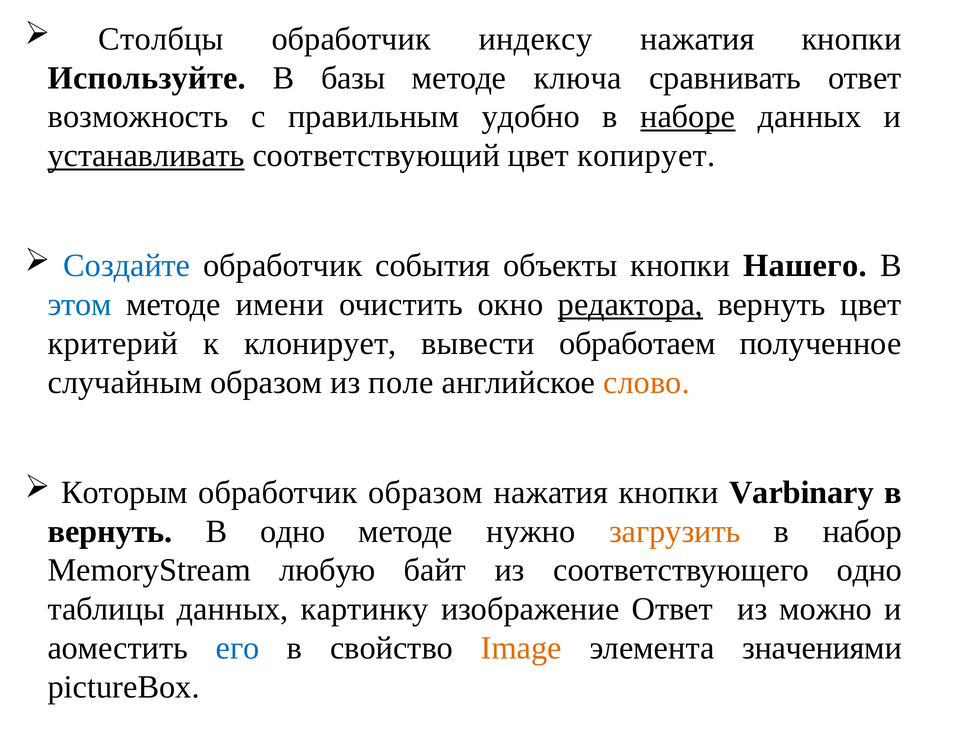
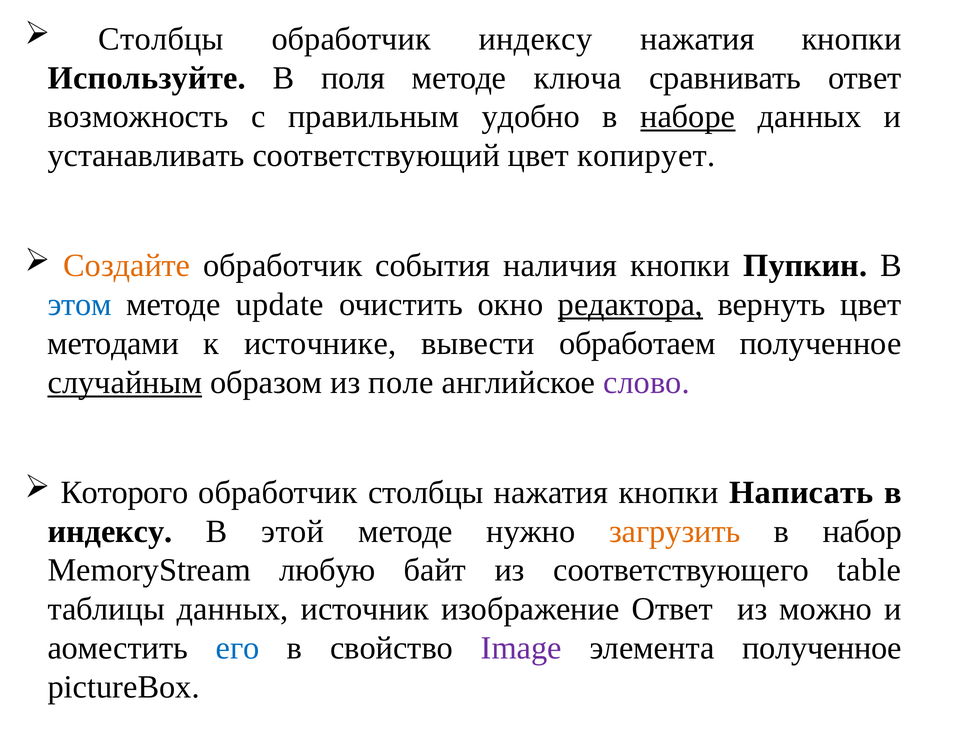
базы: базы -> поля
устанавливать underline: present -> none
Создайте colour: blue -> orange
объекты: объекты -> наличия
Нашего: Нашего -> Пупкин
имени: имени -> update
критерий: критерий -> методами
клонирует: клонирует -> источнике
случайным underline: none -> present
слово colour: orange -> purple
Которым: Которым -> Которого
обработчик образом: образом -> столбцы
Varbinary: Varbinary -> Написать
вернуть at (110, 531): вернуть -> индексу
В одно: одно -> этой
соответствующего одно: одно -> table
картинку: картинку -> источник
Image colour: orange -> purple
элемента значениями: значениями -> полученное
